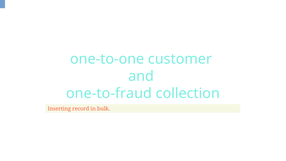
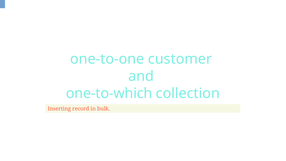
one-to-fraud: one-to-fraud -> one-to-which
